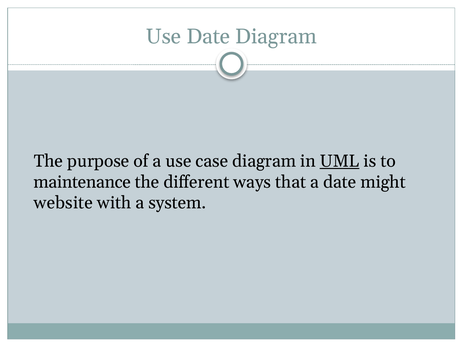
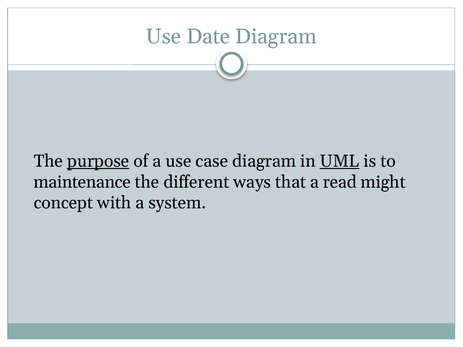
purpose underline: none -> present
a date: date -> read
website: website -> concept
